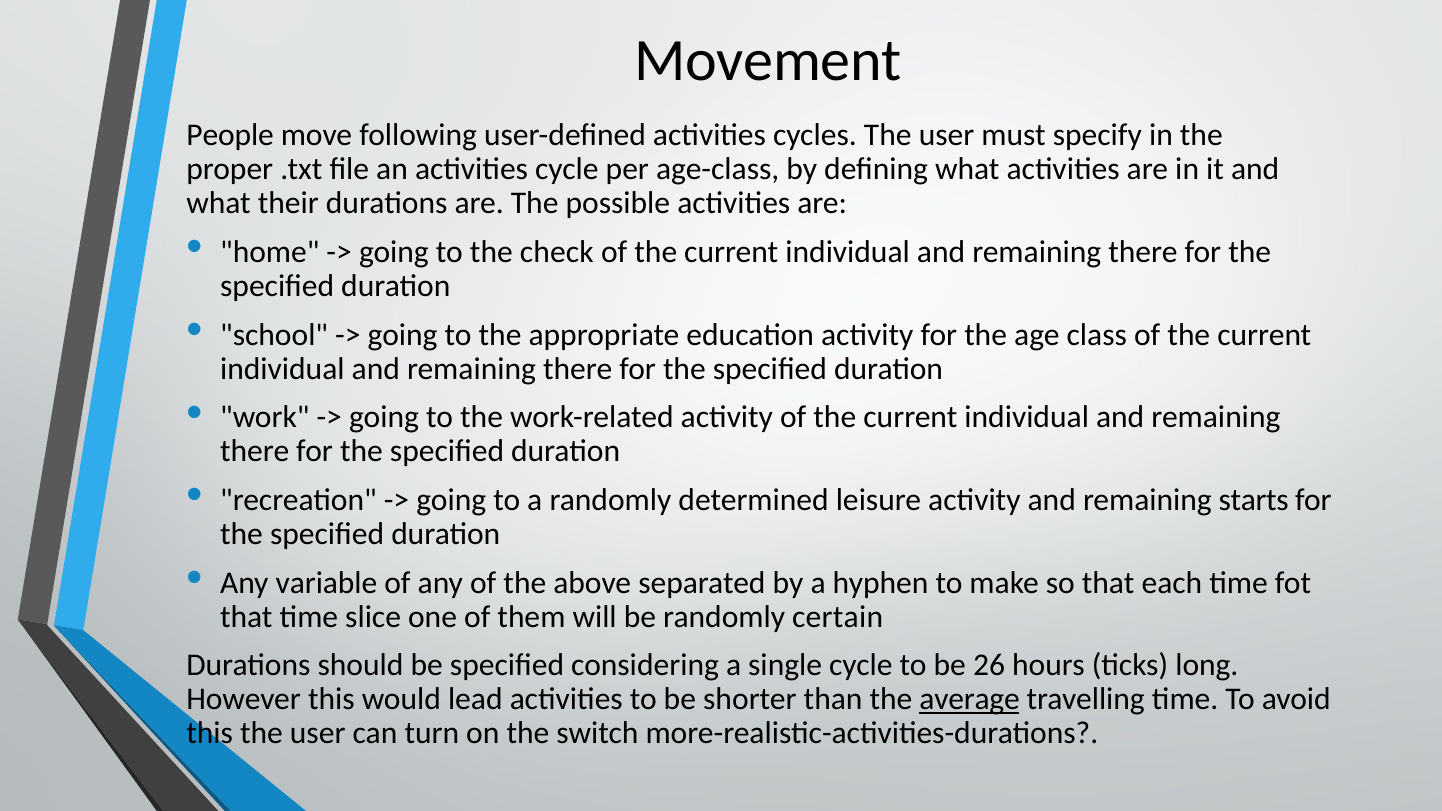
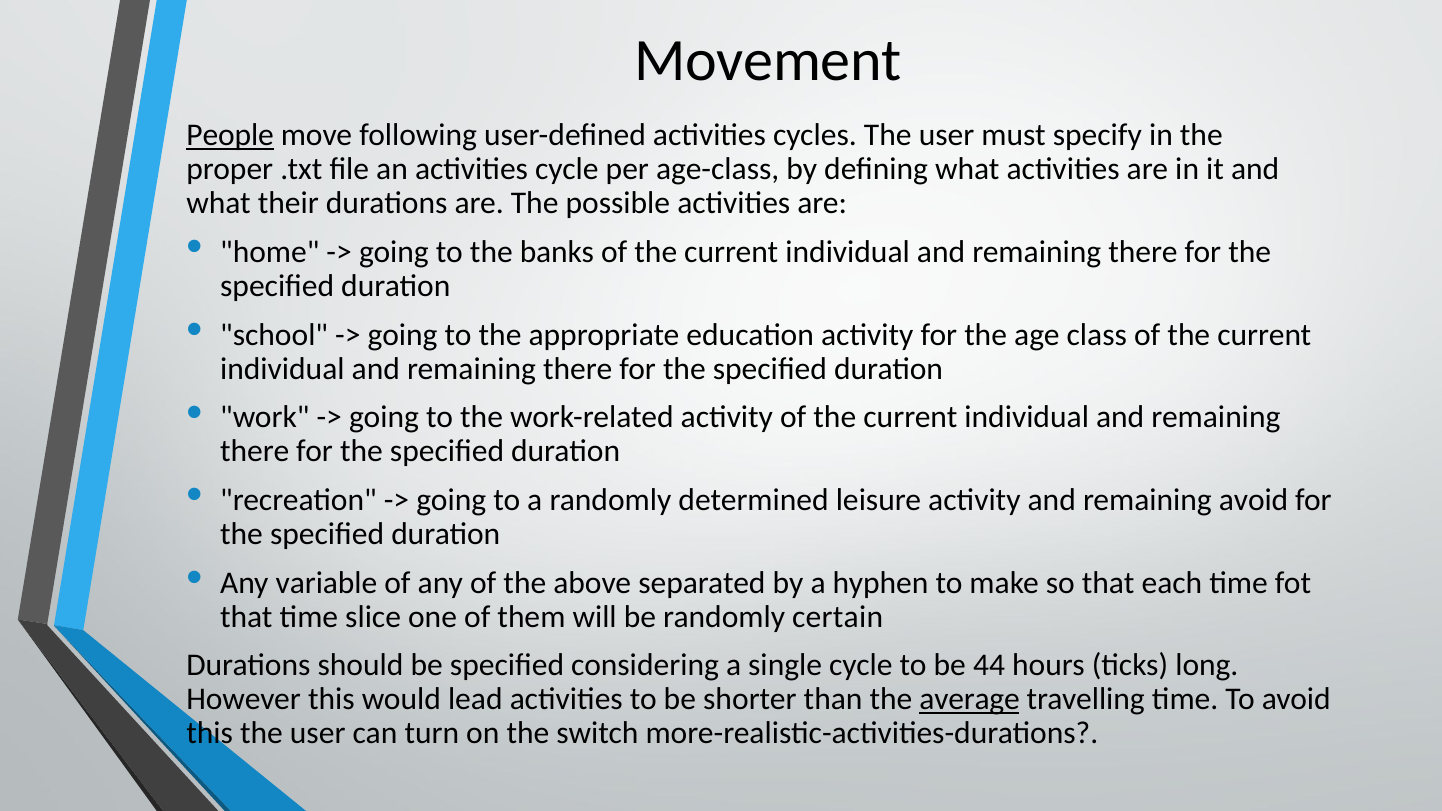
People underline: none -> present
check: check -> banks
remaining starts: starts -> avoid
26: 26 -> 44
